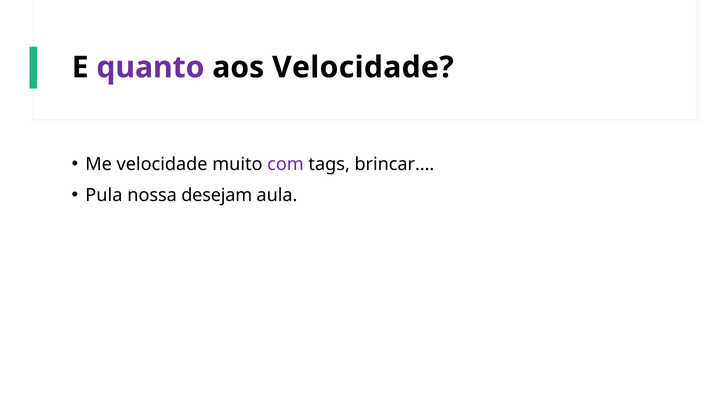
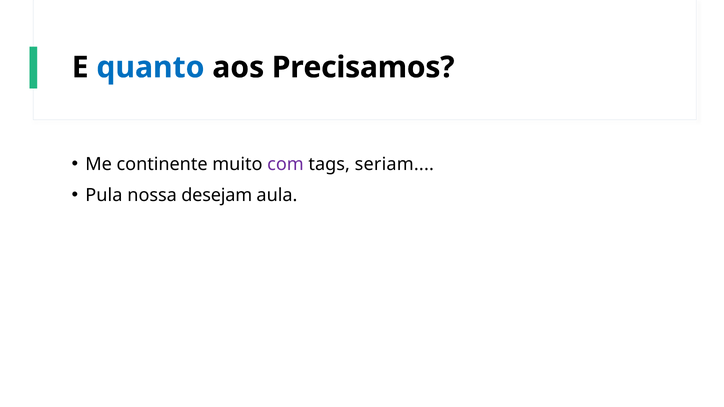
quanto colour: purple -> blue
aos Velocidade: Velocidade -> Precisamos
Me velocidade: velocidade -> continente
brincar: brincar -> seriam
